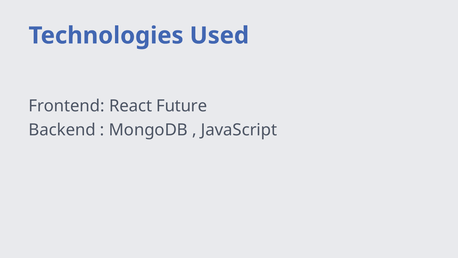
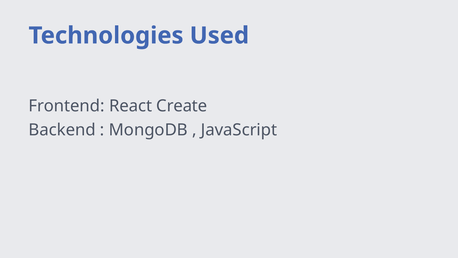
Future: Future -> Create
